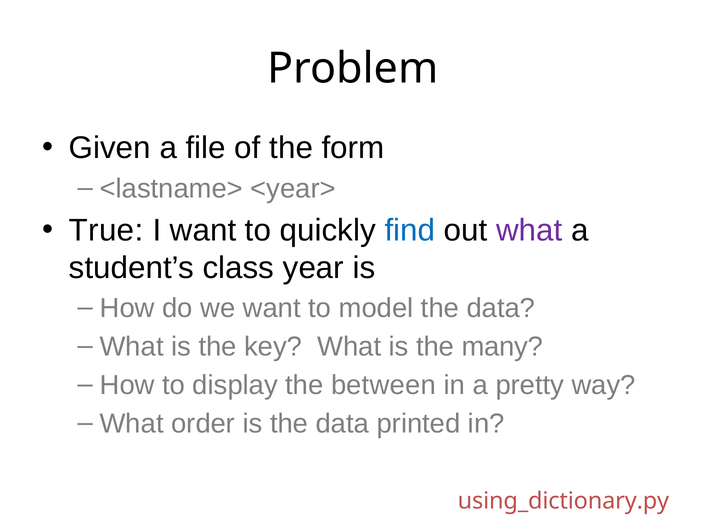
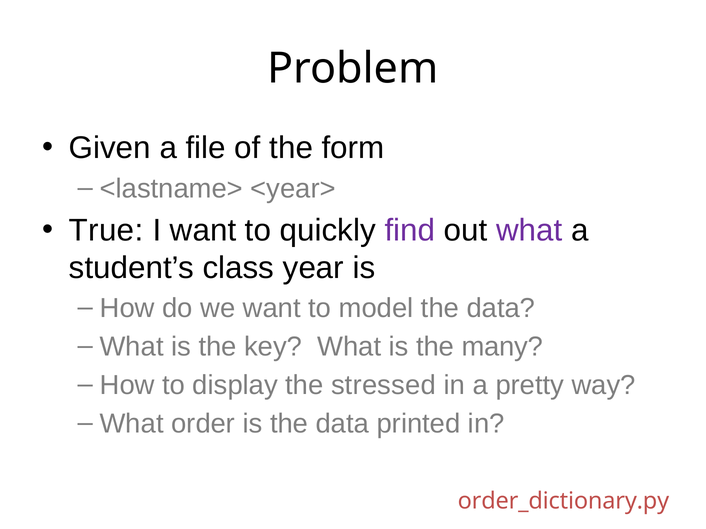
find colour: blue -> purple
between: between -> stressed
using_dictionary.py: using_dictionary.py -> order_dictionary.py
